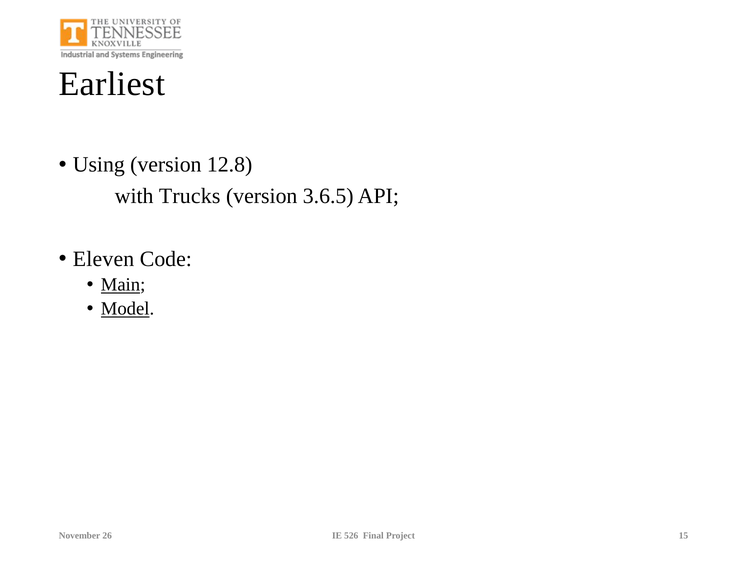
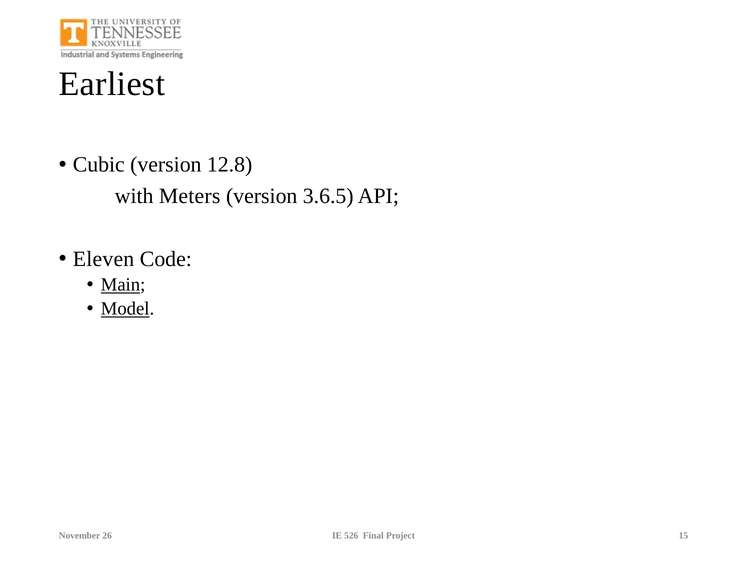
Using: Using -> Cubic
Trucks: Trucks -> Meters
